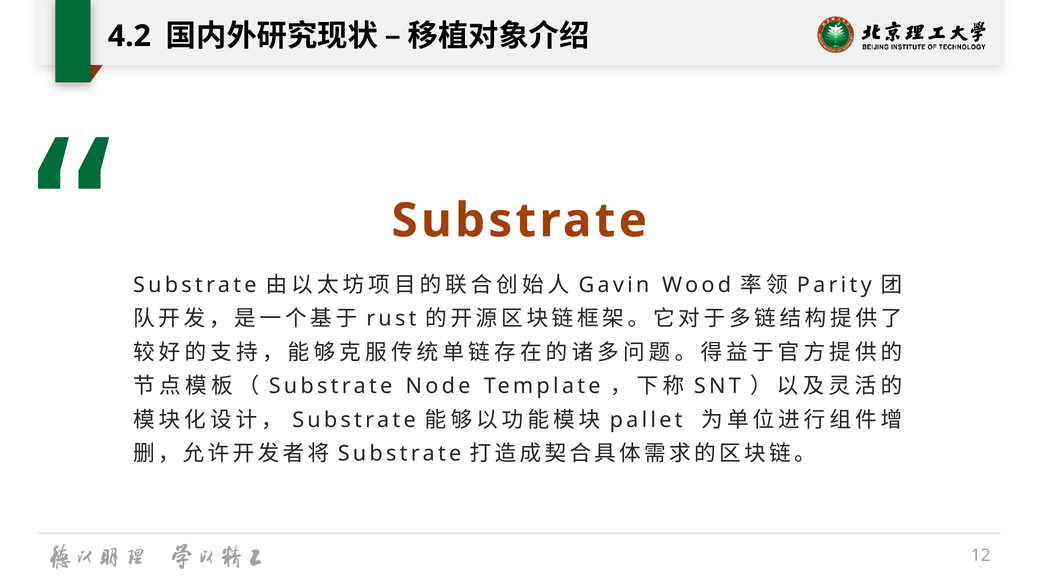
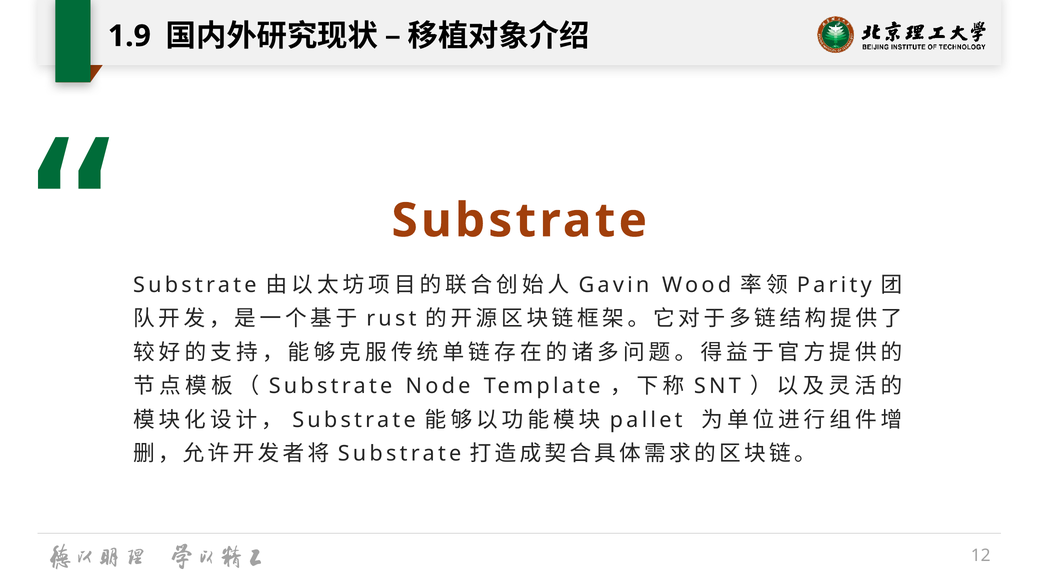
4.2: 4.2 -> 1.9
